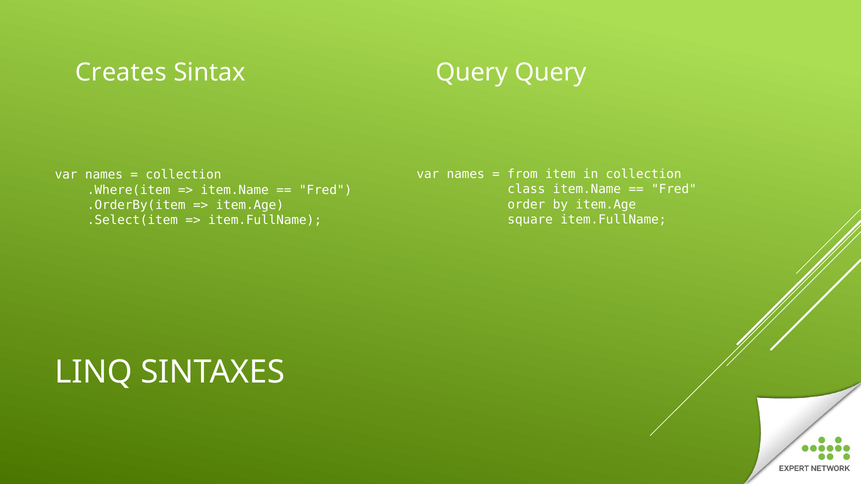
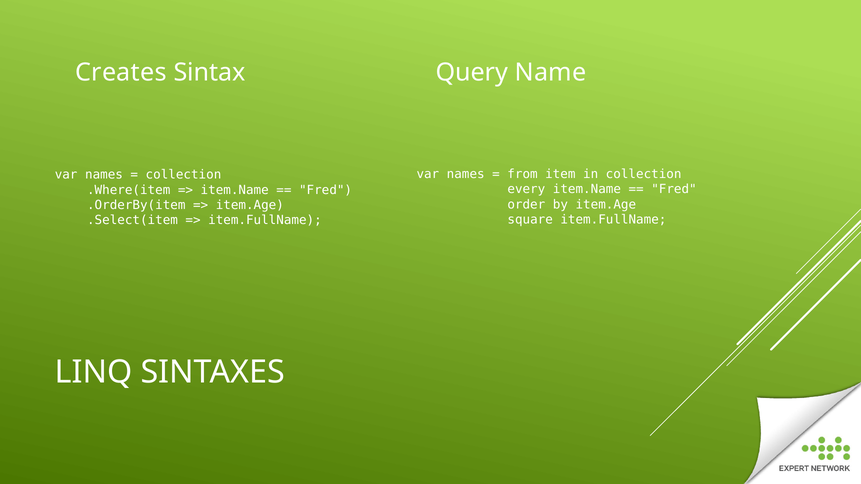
Query Query: Query -> Name
class: class -> every
